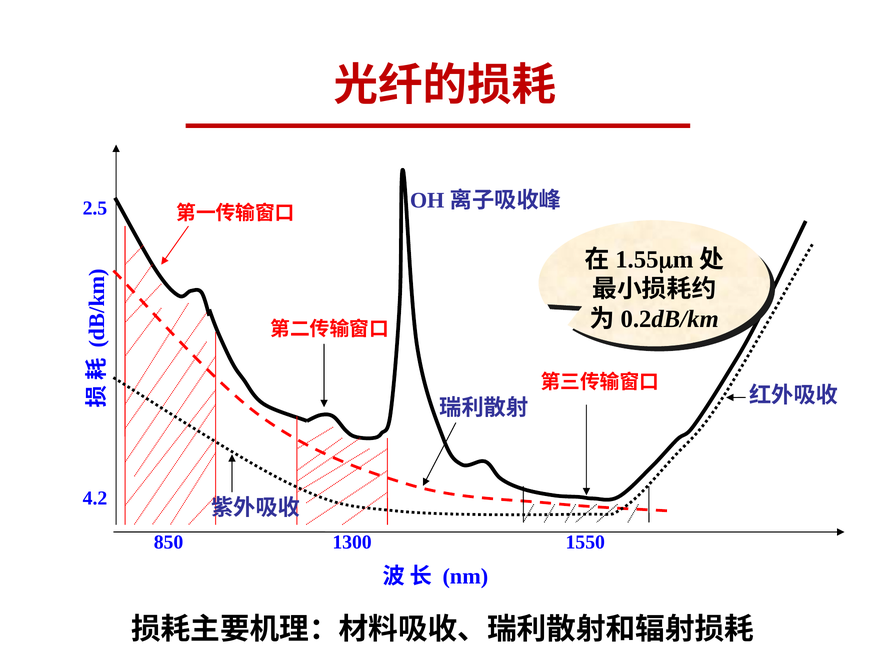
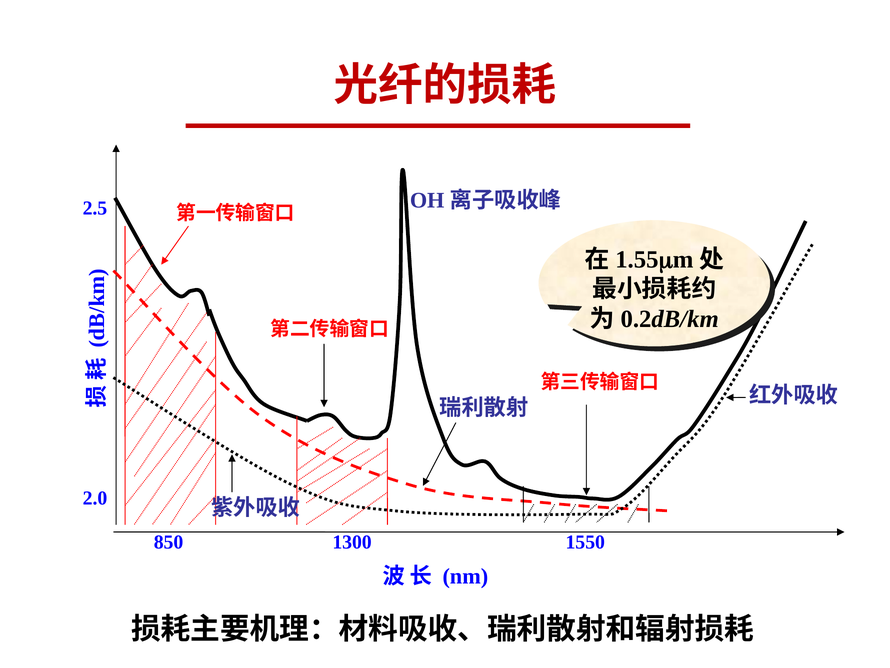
4.2: 4.2 -> 2.0
